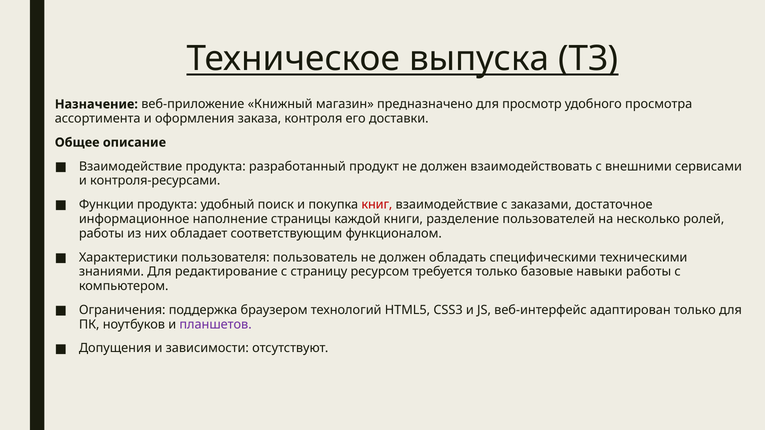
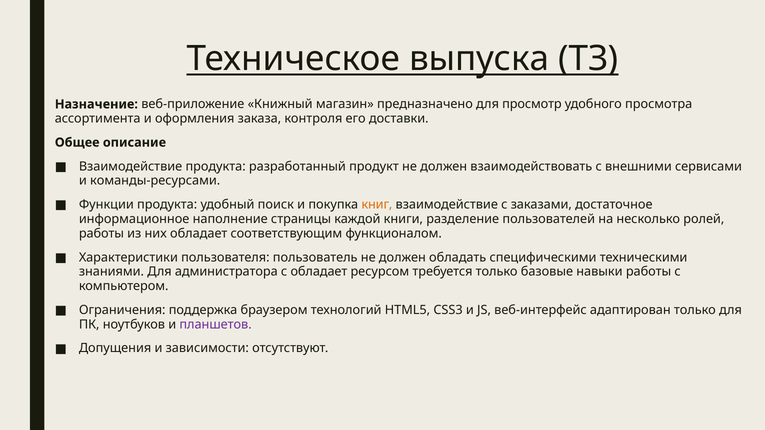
контроля-ресурсами: контроля-ресурсами -> команды-ресурсами
книг colour: red -> orange
редактирование: редактирование -> администратора
с страницу: страницу -> обладает
